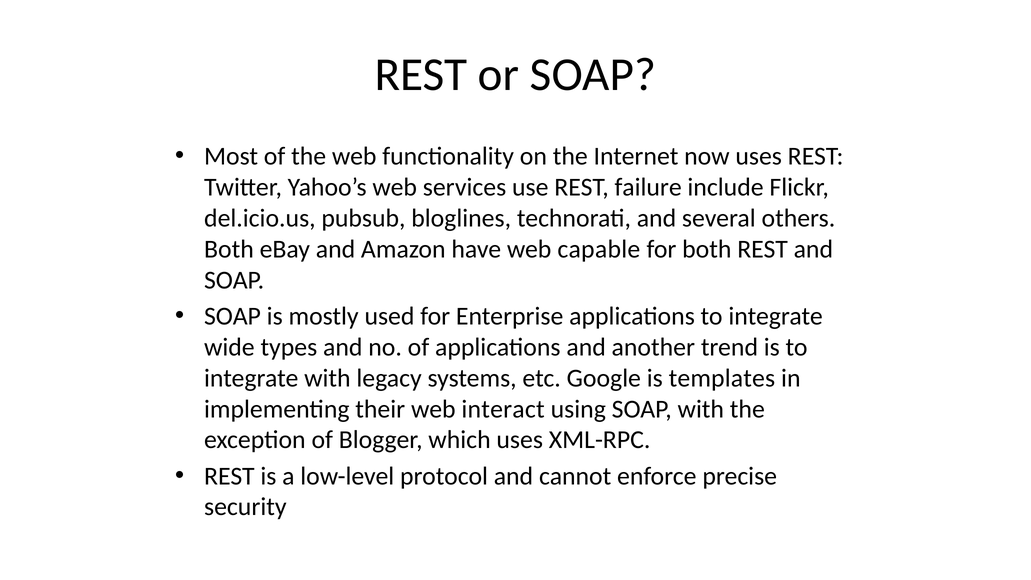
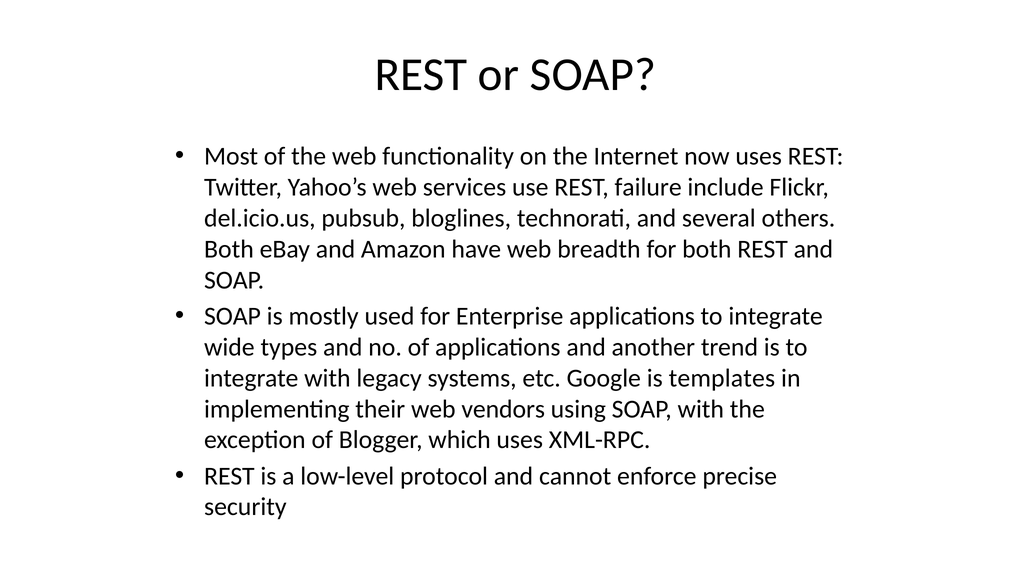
capable: capable -> breadth
interact: interact -> vendors
